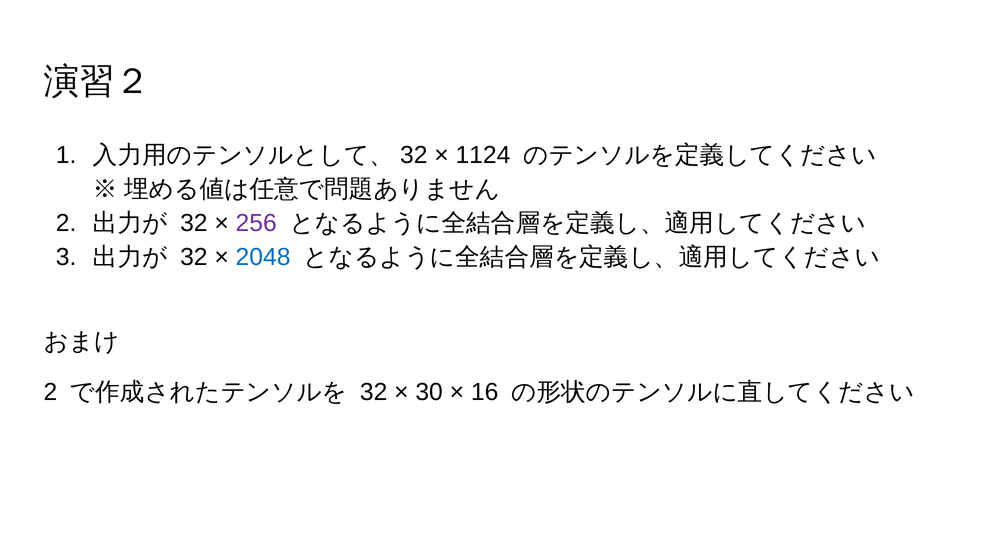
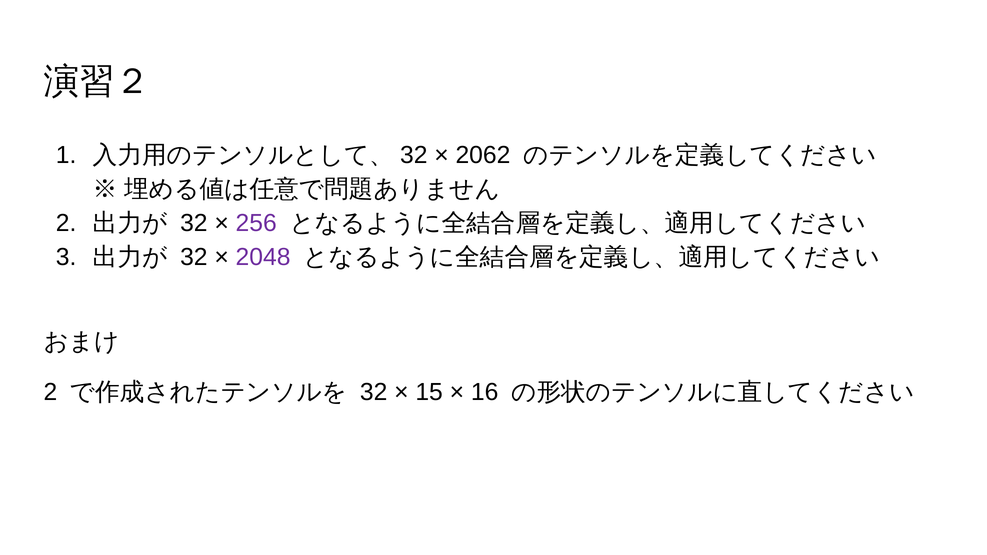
1124: 1124 -> 2062
2048 colour: blue -> purple
30: 30 -> 15
